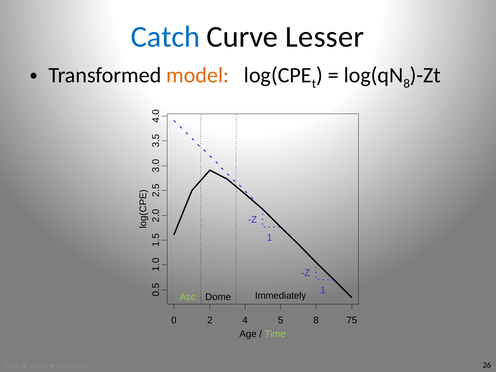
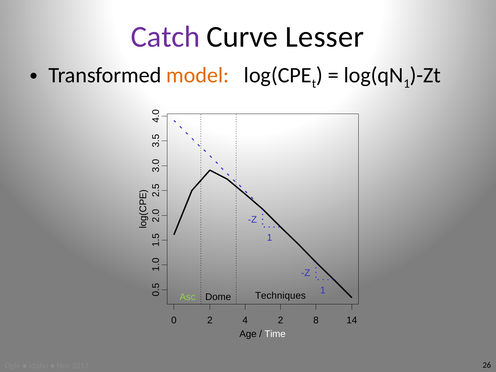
Catch colour: blue -> purple
8 at (407, 84): 8 -> 1
Immediately: Immediately -> Techniques
4 5: 5 -> 2
75: 75 -> 14
Time colour: light green -> white
